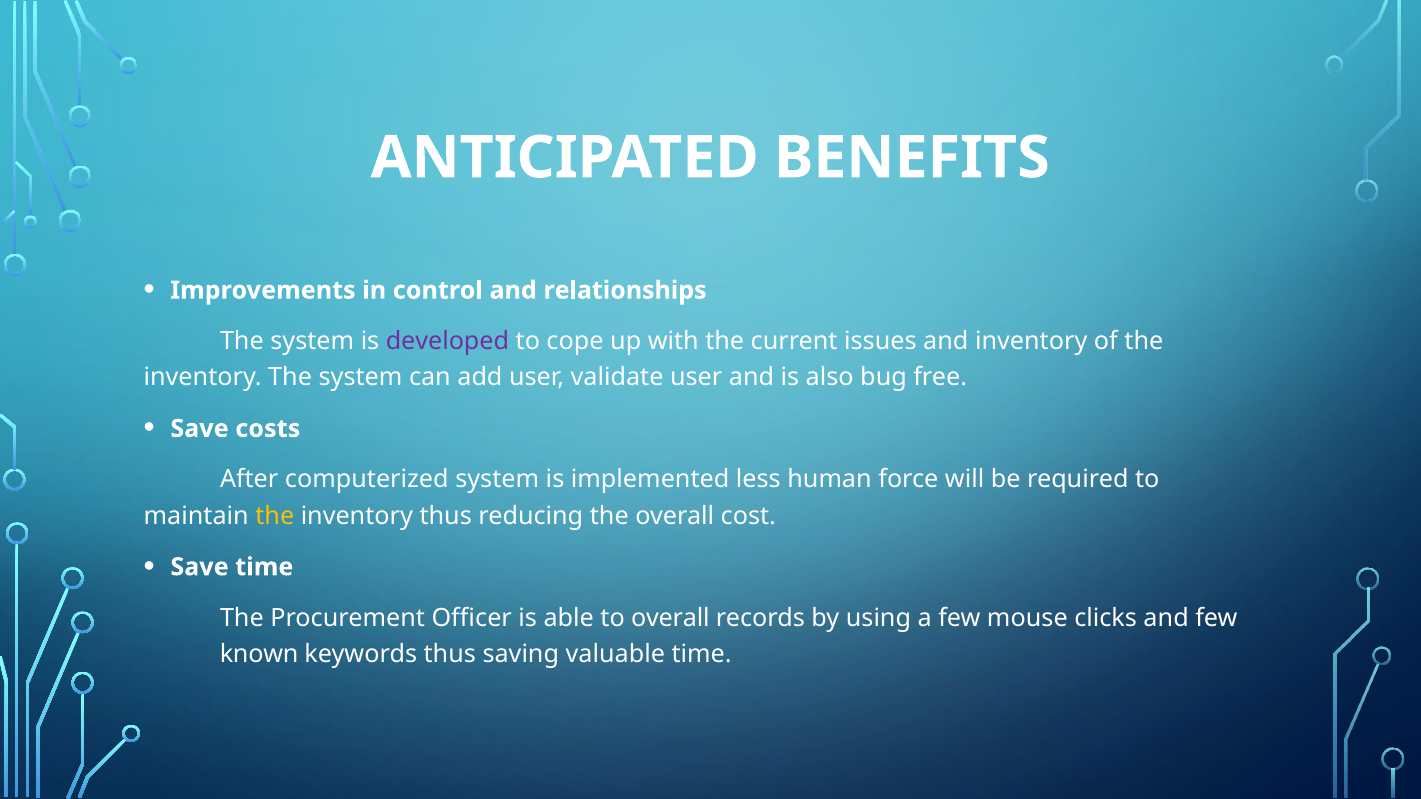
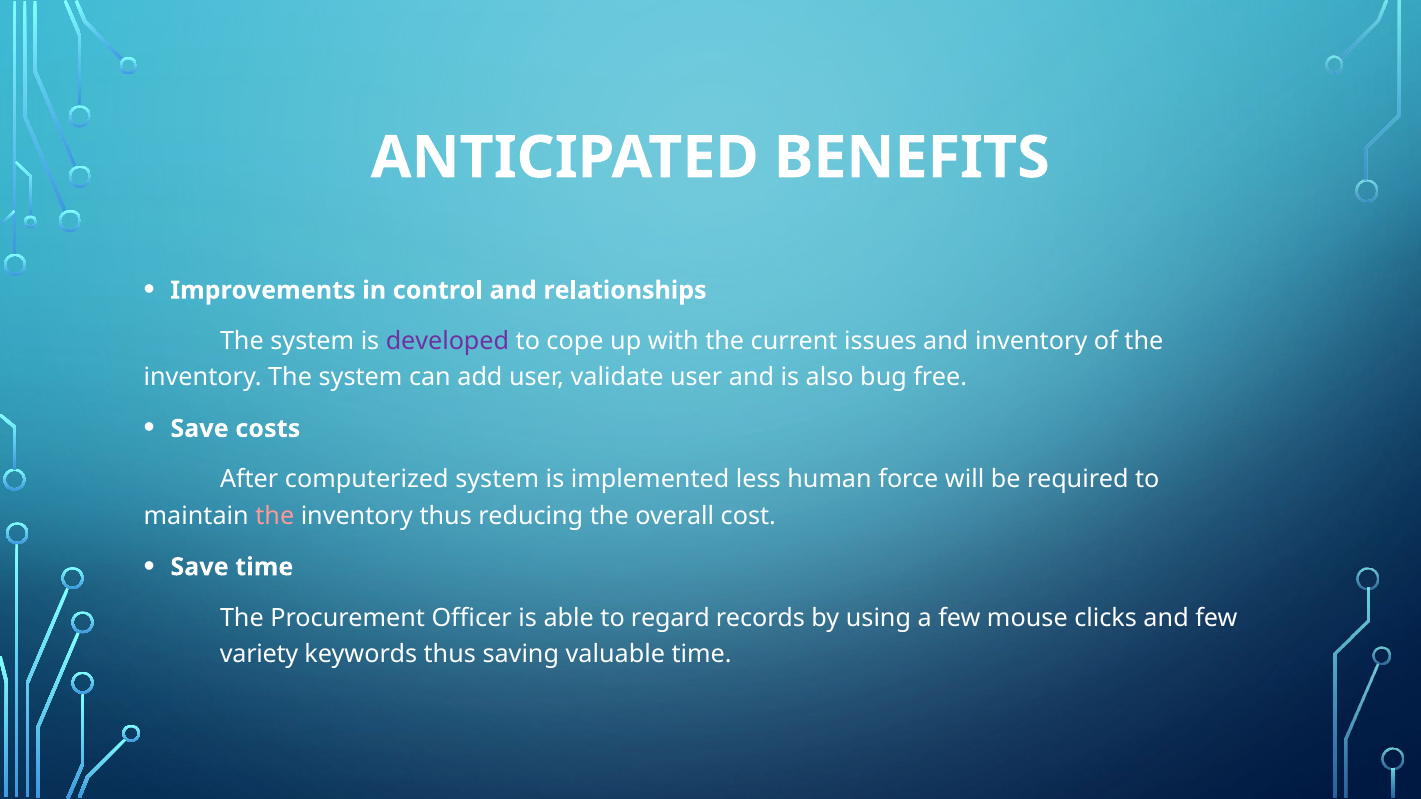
the at (275, 516) colour: yellow -> pink
to overall: overall -> regard
known: known -> variety
